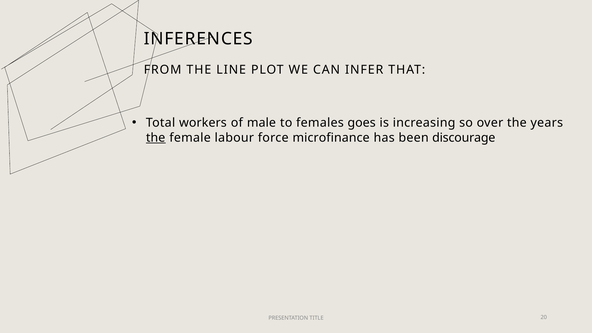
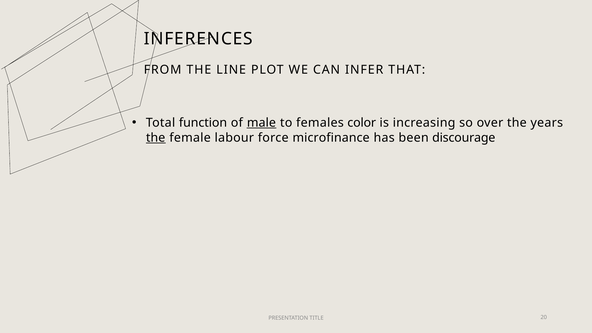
workers: workers -> function
male underline: none -> present
goes: goes -> color
